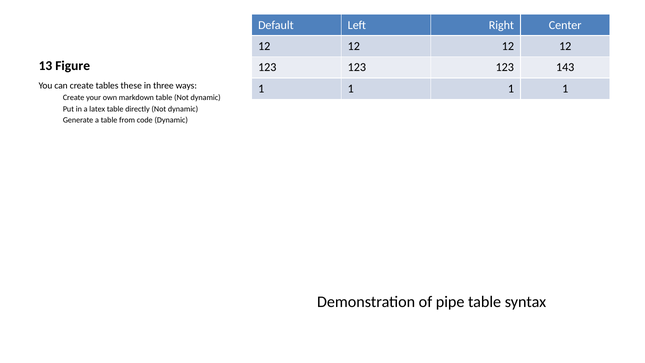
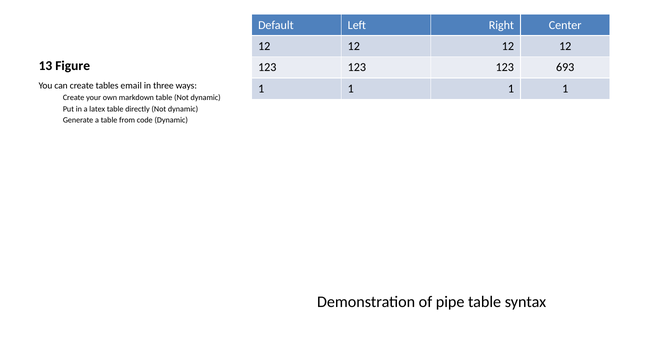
143: 143 -> 693
these: these -> email
